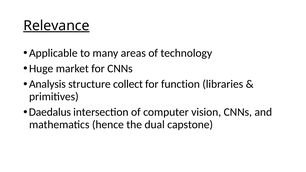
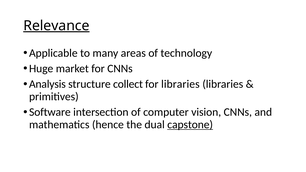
for function: function -> libraries
Daedalus: Daedalus -> Software
capstone underline: none -> present
